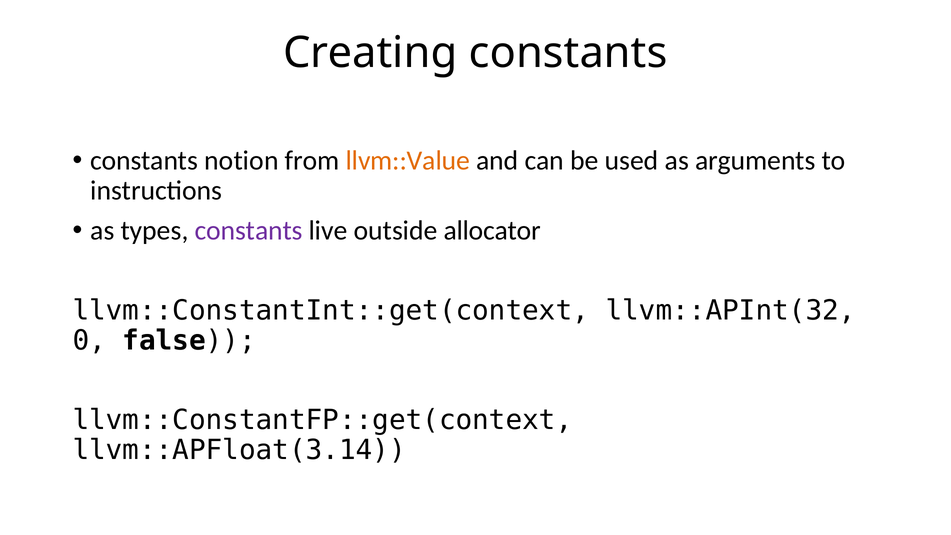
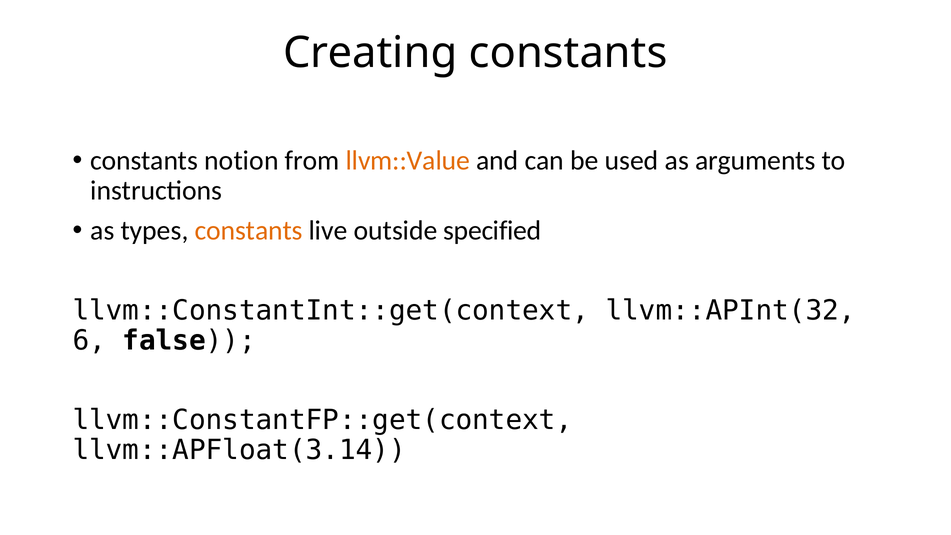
constants at (249, 231) colour: purple -> orange
allocator: allocator -> specified
0: 0 -> 6
